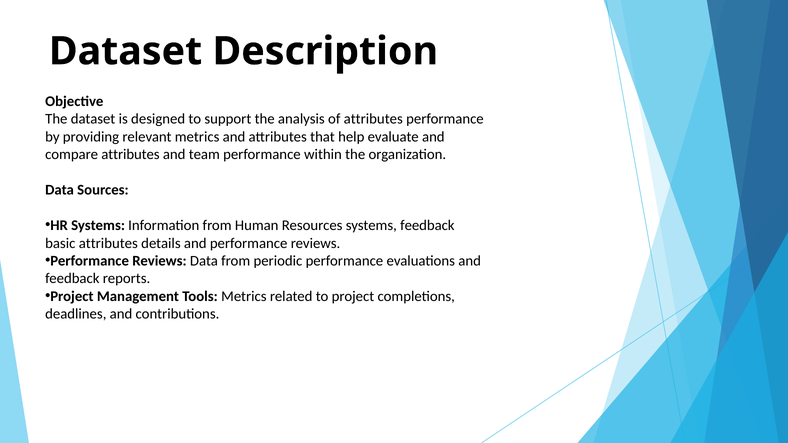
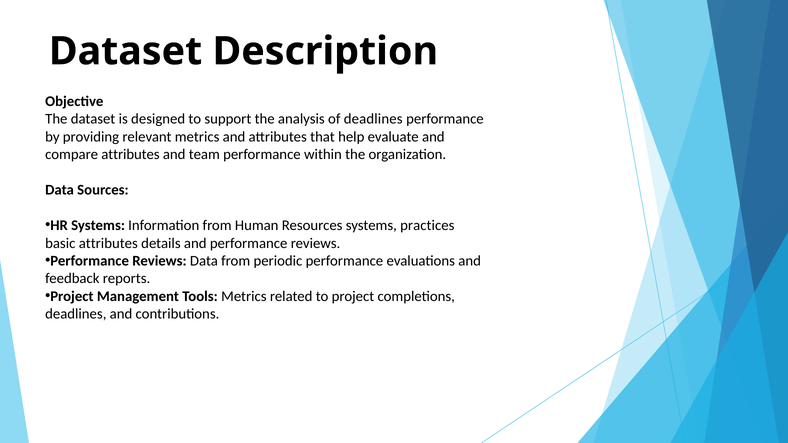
of attributes: attributes -> deadlines
systems feedback: feedback -> practices
